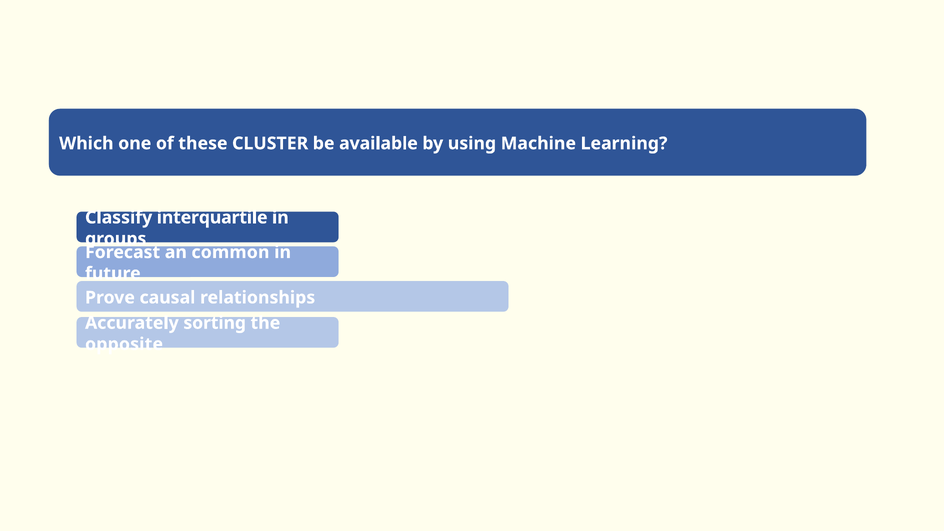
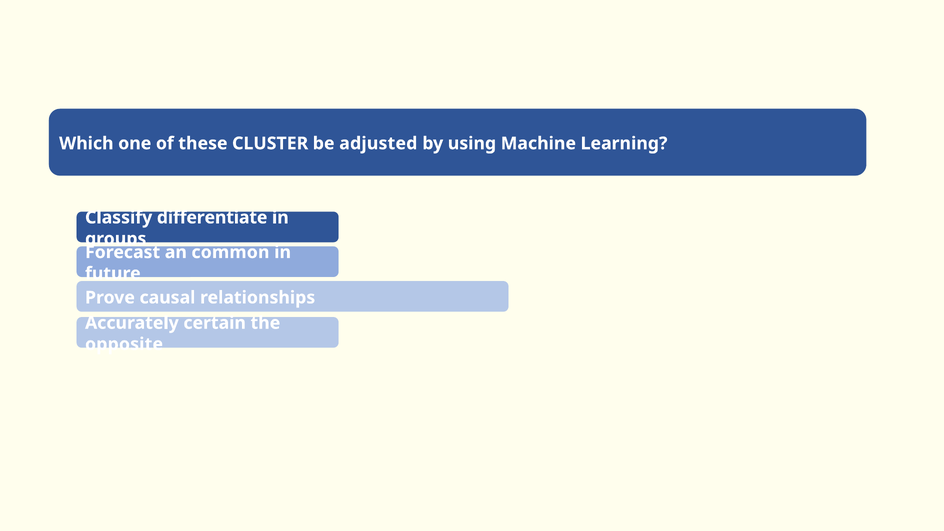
available: available -> adjusted
interquartile: interquartile -> differentiate
sorting: sorting -> certain
